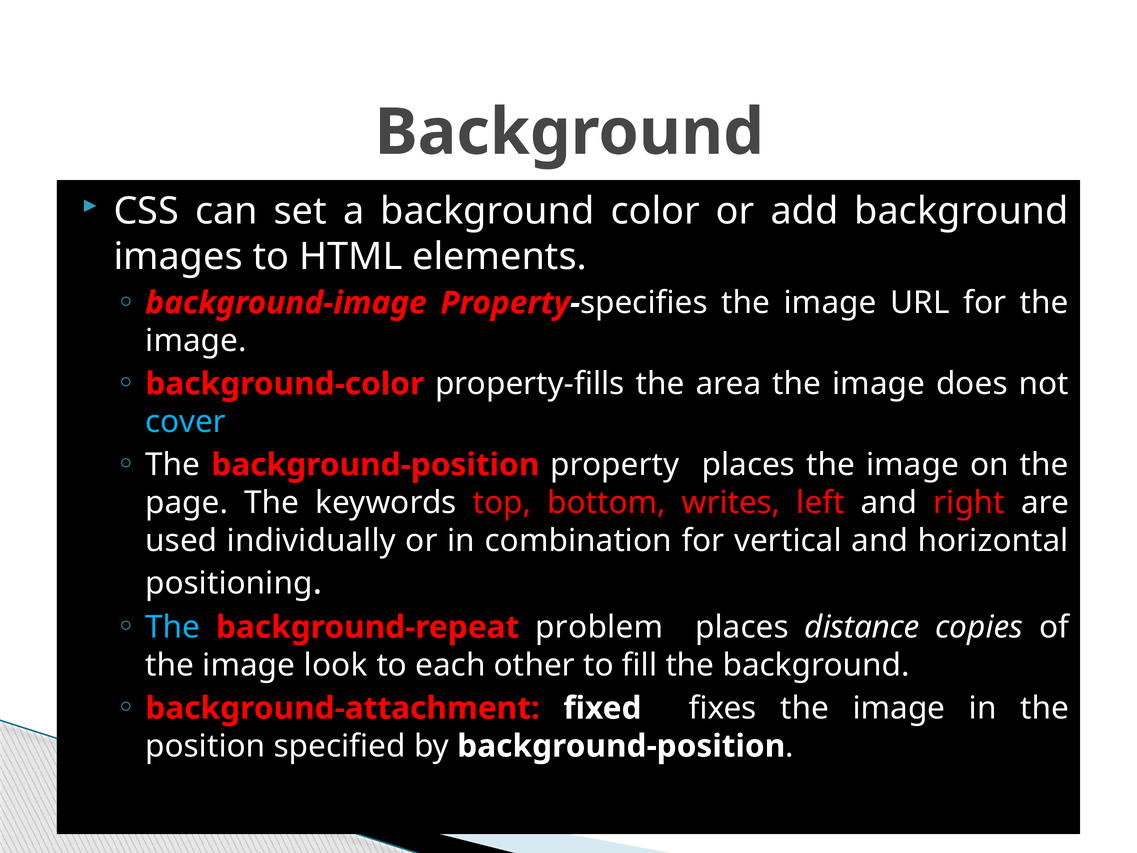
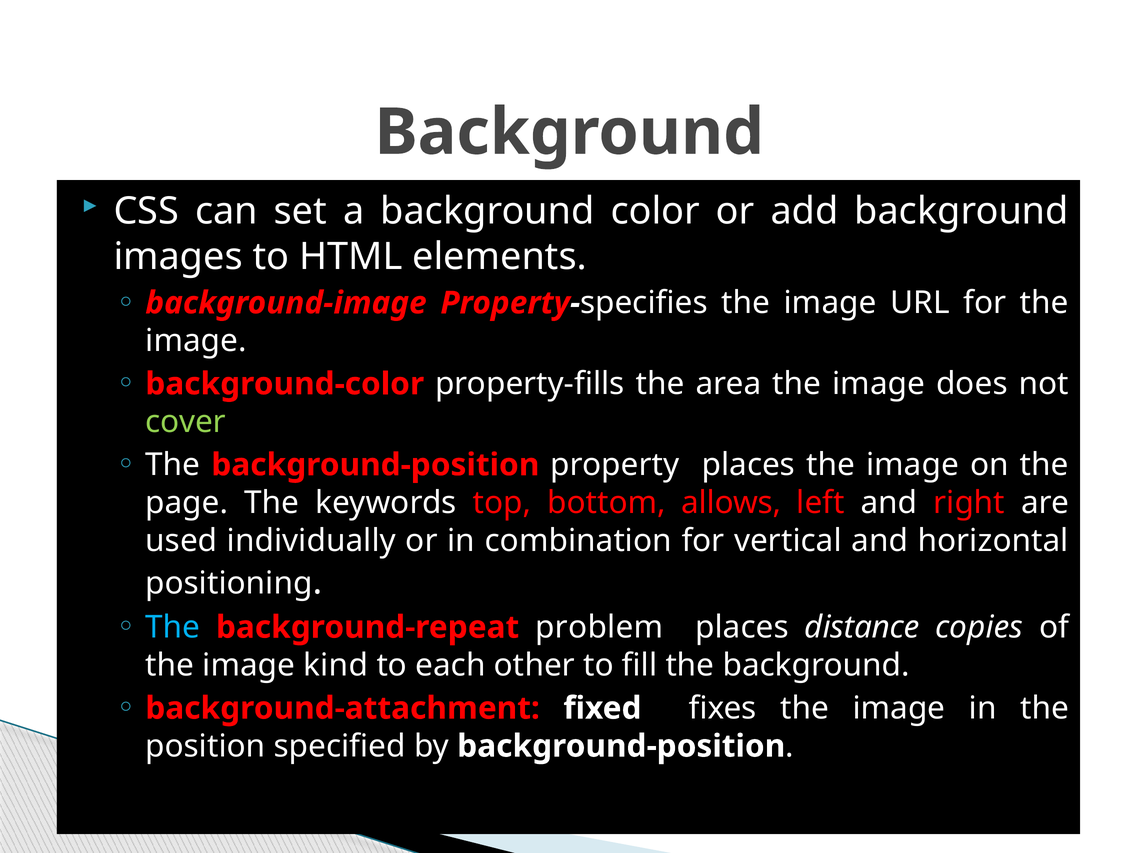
cover colour: light blue -> light green
writes: writes -> allows
look: look -> kind
